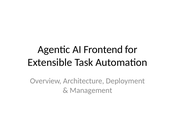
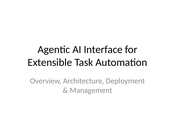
Frontend: Frontend -> Interface
